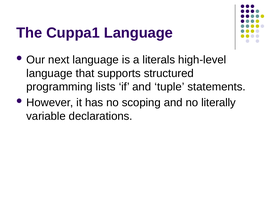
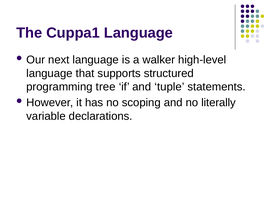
literals: literals -> walker
lists: lists -> tree
